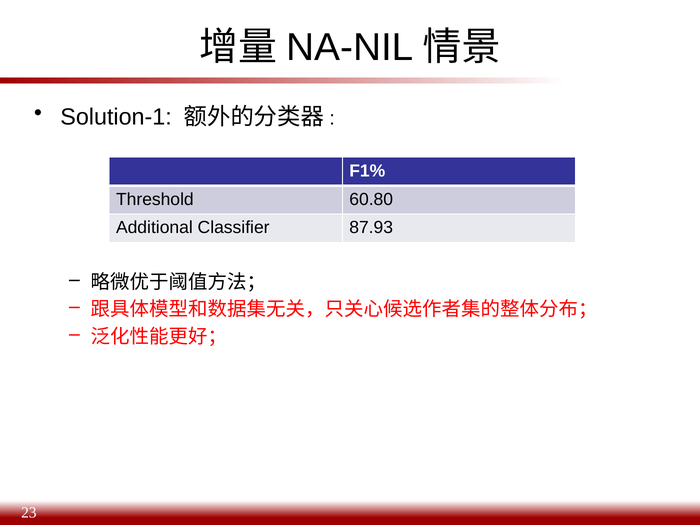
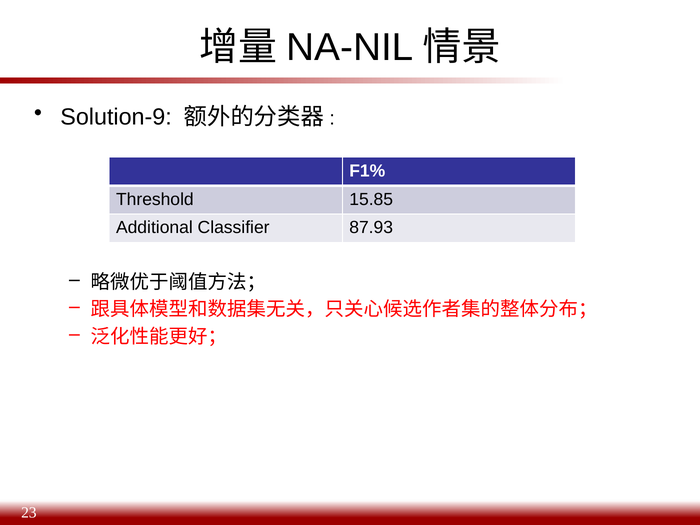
Solution-1: Solution-1 -> Solution-9
60.80: 60.80 -> 15.85
